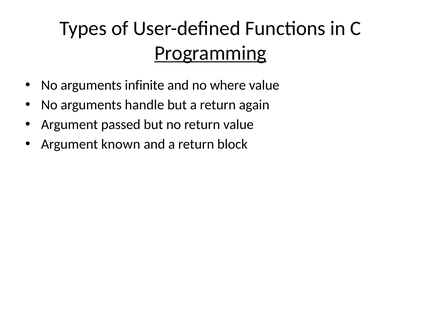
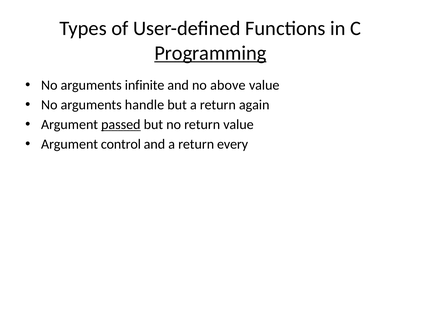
where: where -> above
passed underline: none -> present
known: known -> control
block: block -> every
